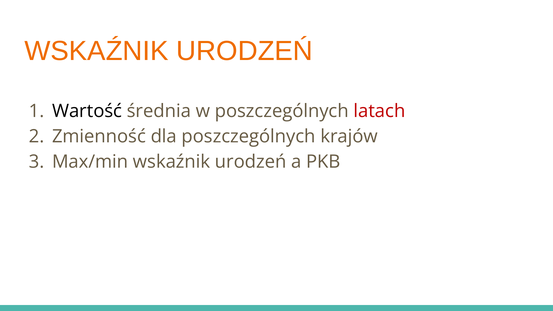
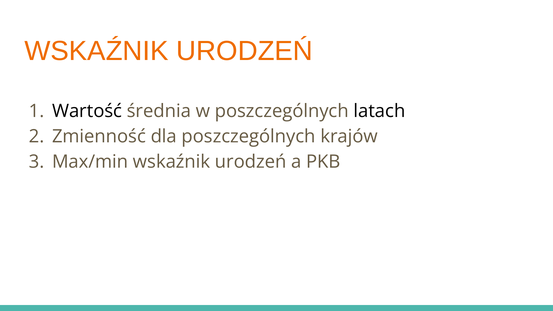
latach colour: red -> black
